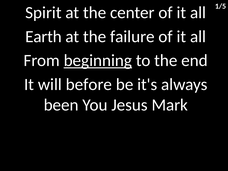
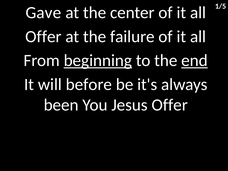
Spirit: Spirit -> Gave
Earth at (44, 37): Earth -> Offer
end underline: none -> present
Jesus Mark: Mark -> Offer
